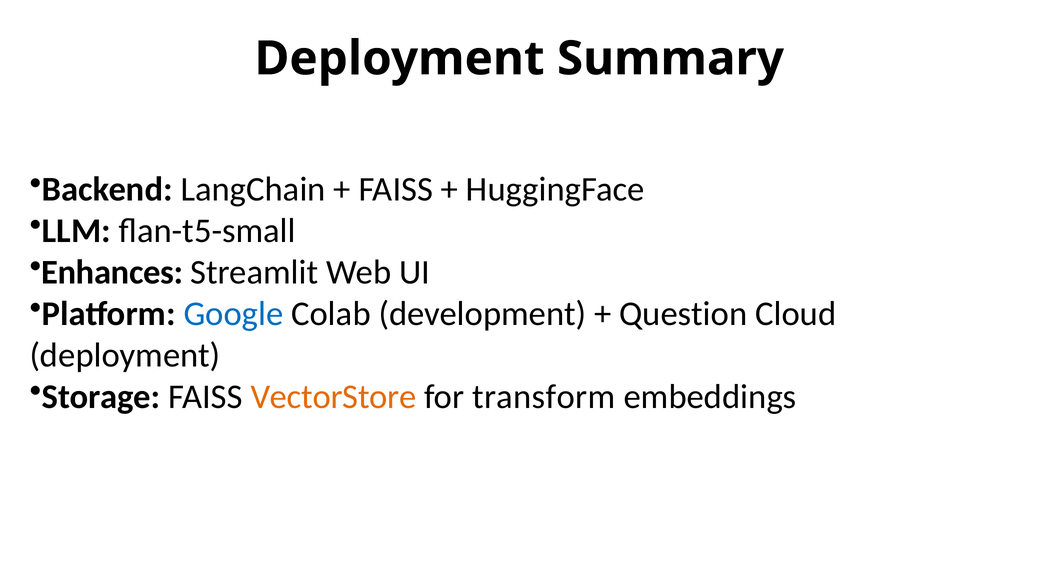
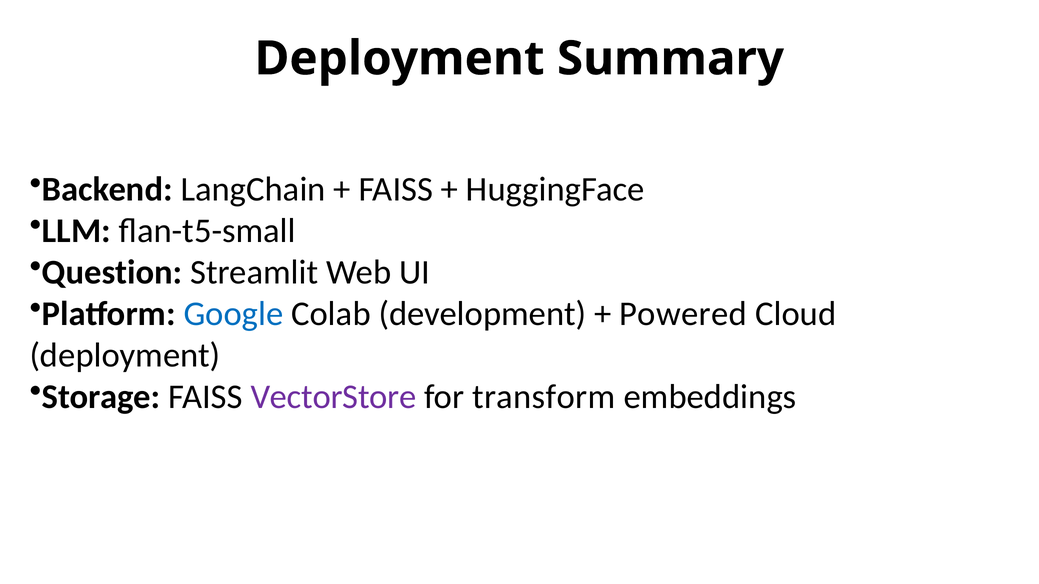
Enhances: Enhances -> Question
Question: Question -> Powered
VectorStore colour: orange -> purple
